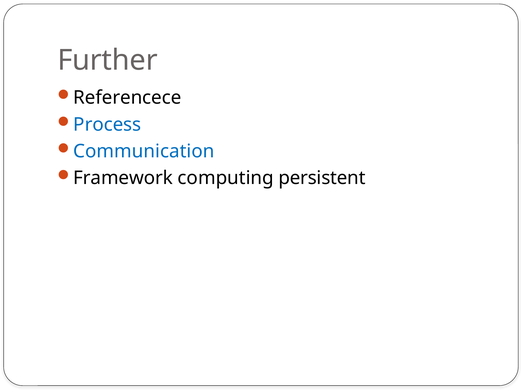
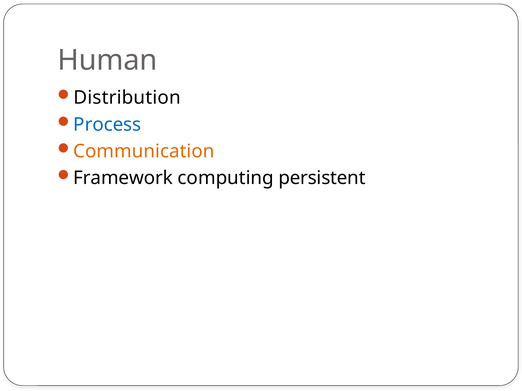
Further: Further -> Human
Referencece: Referencece -> Distribution
Communication colour: blue -> orange
